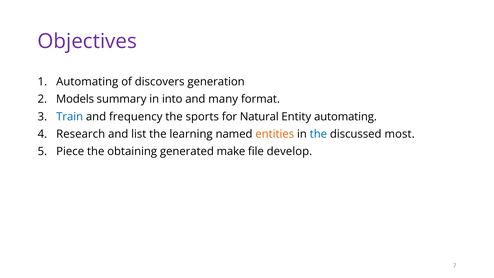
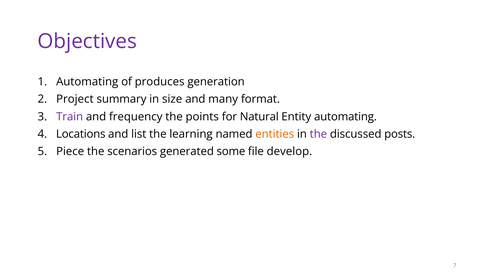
discovers: discovers -> produces
Models: Models -> Project
into: into -> size
Train colour: blue -> purple
sports: sports -> points
Research: Research -> Locations
the at (318, 134) colour: blue -> purple
most: most -> posts
obtaining: obtaining -> scenarios
make: make -> some
